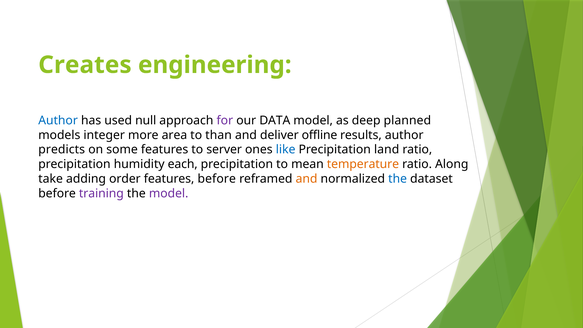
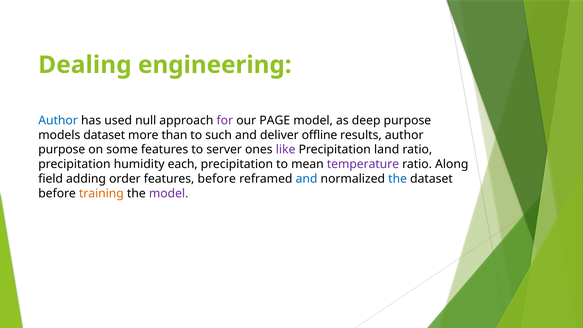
Creates: Creates -> Dealing
DATA: DATA -> PAGE
deep planned: planned -> purpose
models integer: integer -> dataset
area: area -> than
than: than -> such
predicts at (62, 150): predicts -> purpose
like colour: blue -> purple
temperature colour: orange -> purple
take: take -> field
and at (307, 179) colour: orange -> blue
training colour: purple -> orange
